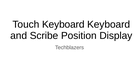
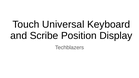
Touch Keyboard: Keyboard -> Universal
